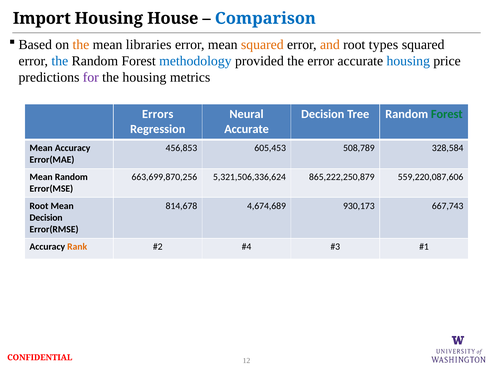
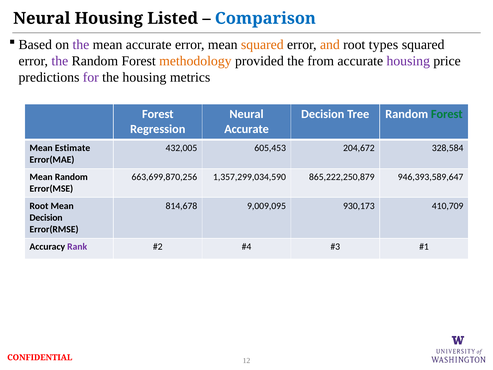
Import at (42, 18): Import -> Neural
House: House -> Listed
the at (81, 45) colour: orange -> purple
mean libraries: libraries -> accurate
the at (60, 61) colour: blue -> purple
methodology colour: blue -> orange
the error: error -> from
housing at (408, 61) colour: blue -> purple
Errors at (158, 114): Errors -> Forest
Mean Accuracy: Accuracy -> Estimate
456,853: 456,853 -> 432,005
508,789: 508,789 -> 204,672
5,321,506,336,624: 5,321,506,336,624 -> 1,357,299,034,590
559,220,087,606: 559,220,087,606 -> 946,393,589,647
4,674,689: 4,674,689 -> 9,009,095
667,743: 667,743 -> 410,709
Rank colour: orange -> purple
